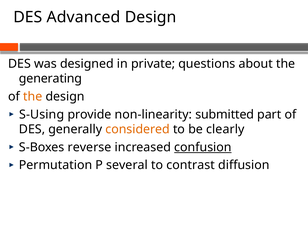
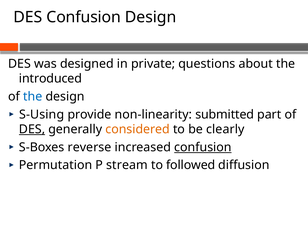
DES Advanced: Advanced -> Confusion
generating: generating -> introduced
the at (33, 97) colour: orange -> blue
DES at (32, 129) underline: none -> present
several: several -> stream
contrast: contrast -> followed
